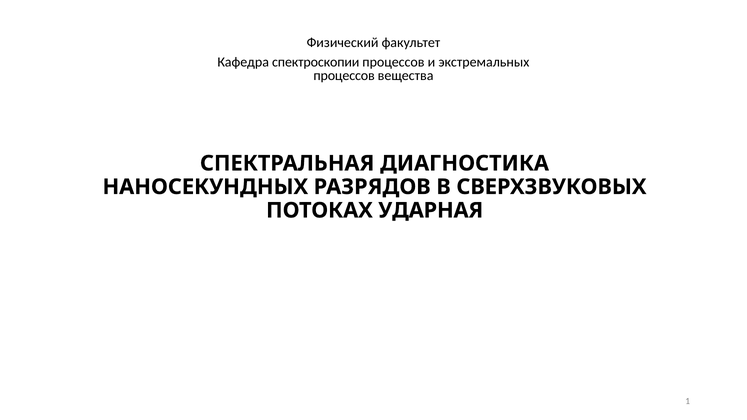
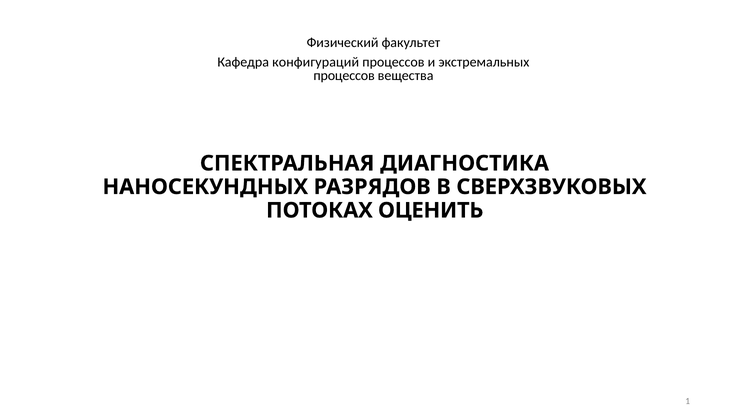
спектроскопии: спектроскопии -> конфигураций
УДАРНАЯ: УДАРНАЯ -> ОЦЕНИТЬ
